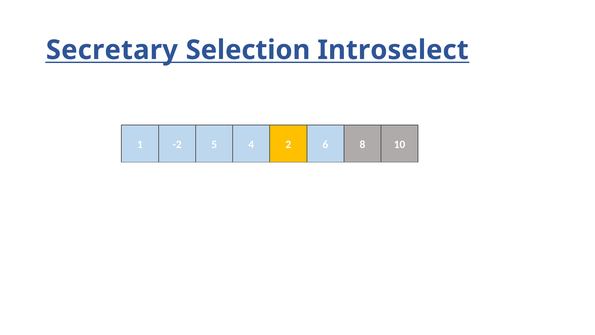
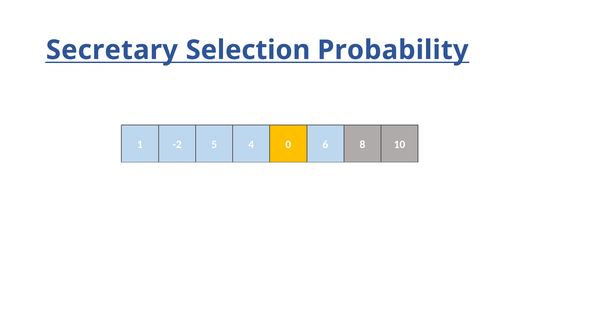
Introselect: Introselect -> Probability
2: 2 -> 0
